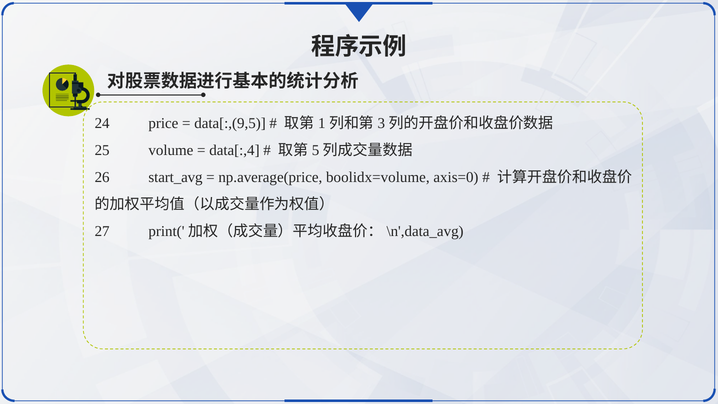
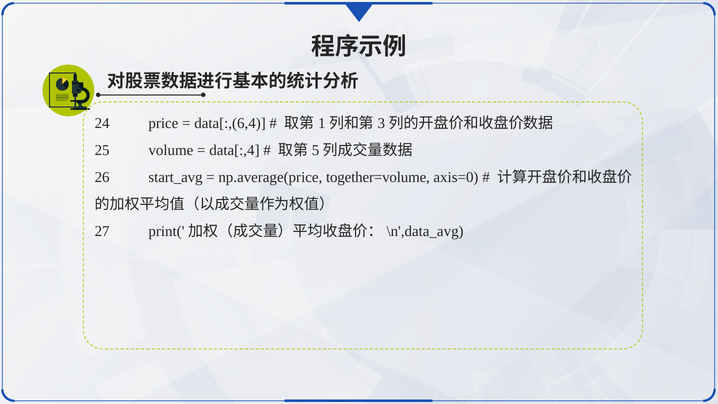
data[:,(9,5: data[:,(9,5 -> data[:,(6,4
boolidx=volume: boolidx=volume -> together=volume
